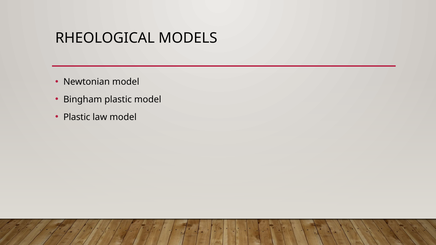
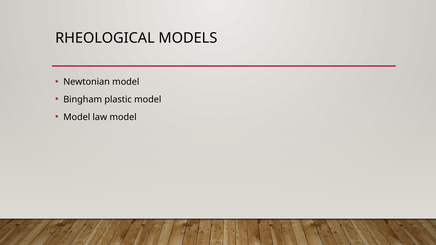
Plastic at (77, 117): Plastic -> Model
